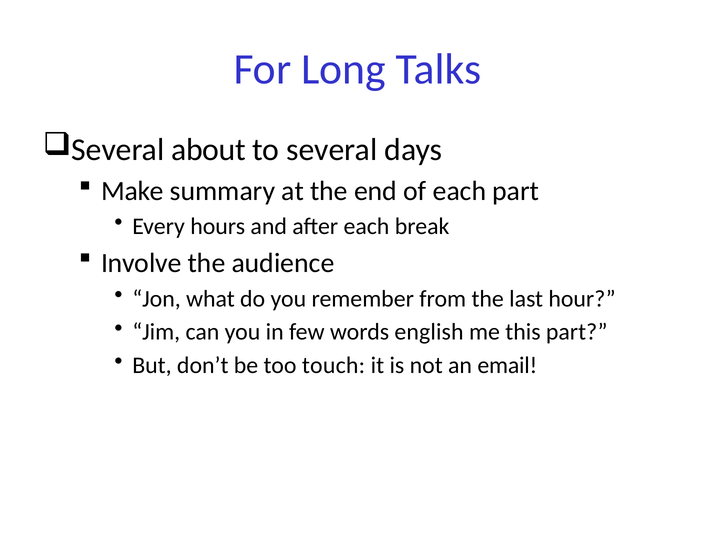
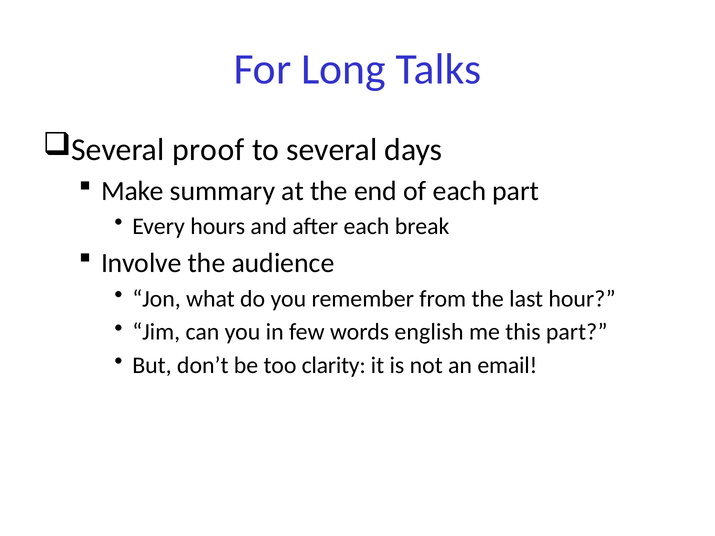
about: about -> proof
touch: touch -> clarity
